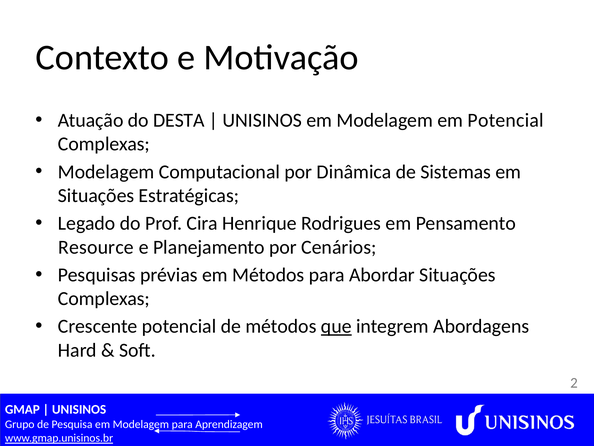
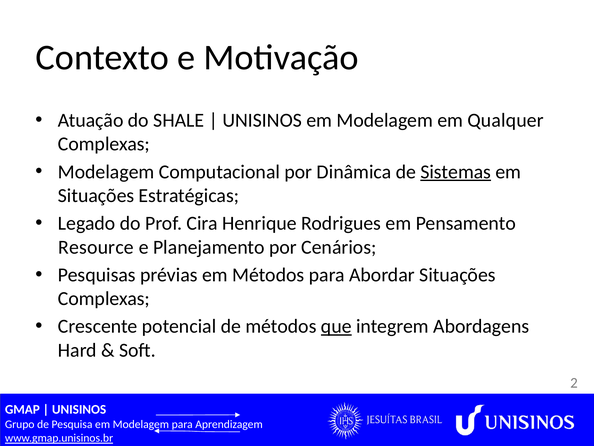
DESTA: DESTA -> SHALE
em Potencial: Potencial -> Qualquer
Sistemas underline: none -> present
